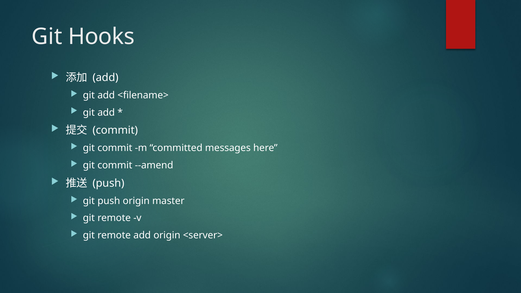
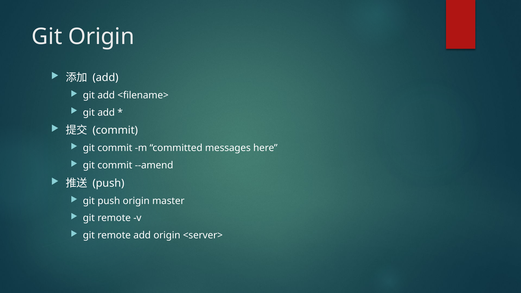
Git Hooks: Hooks -> Origin
